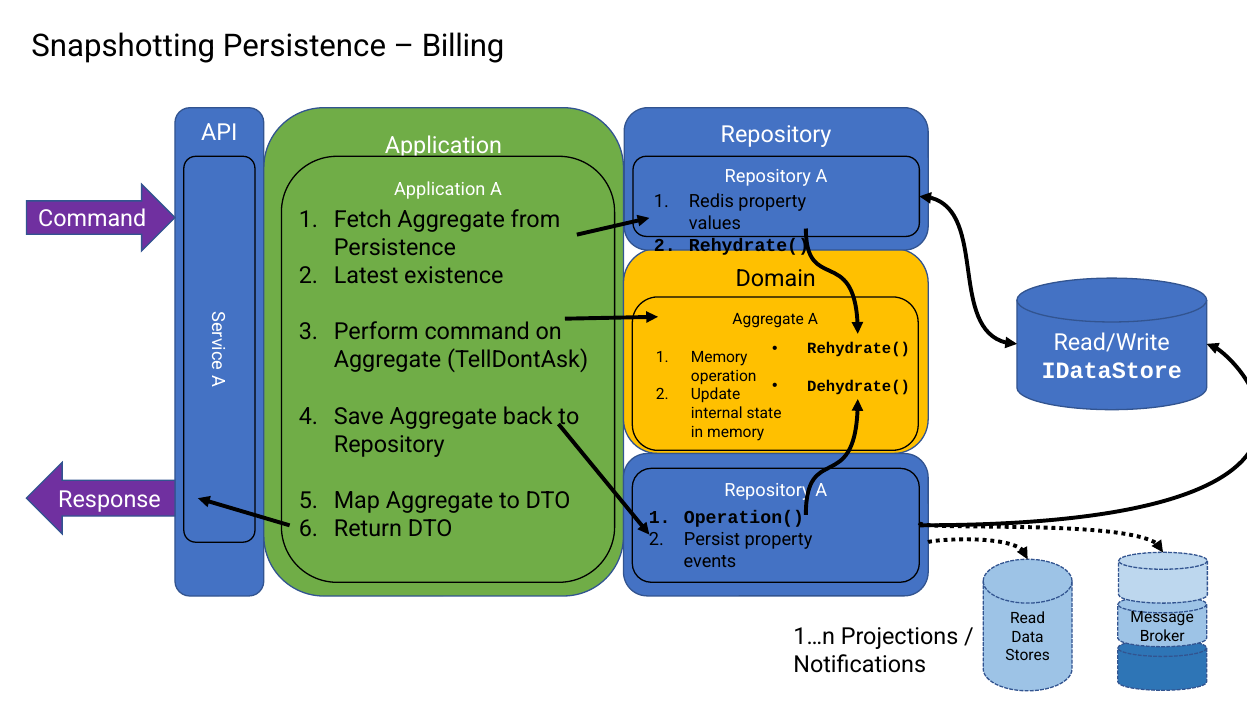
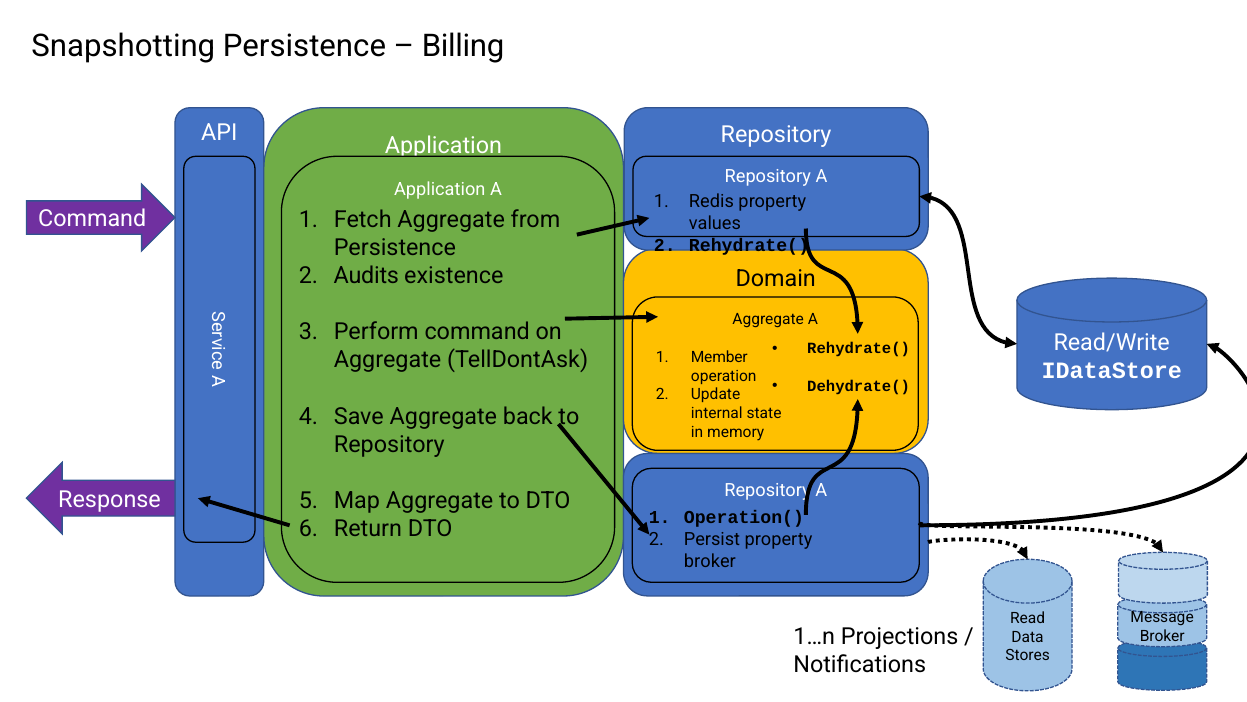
Latest: Latest -> Audits
Memory at (719, 357): Memory -> Member
events at (710, 561): events -> broker
